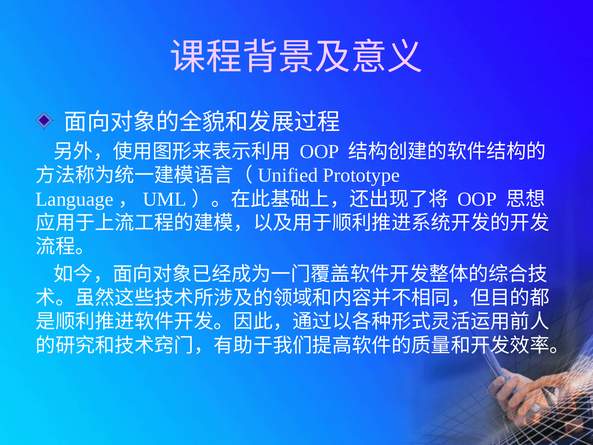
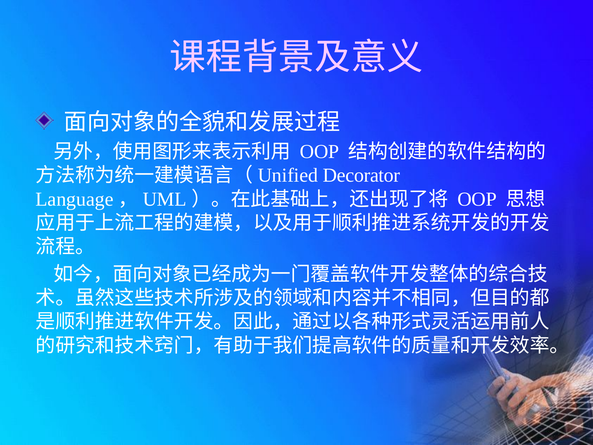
Prototype: Prototype -> Decorator
